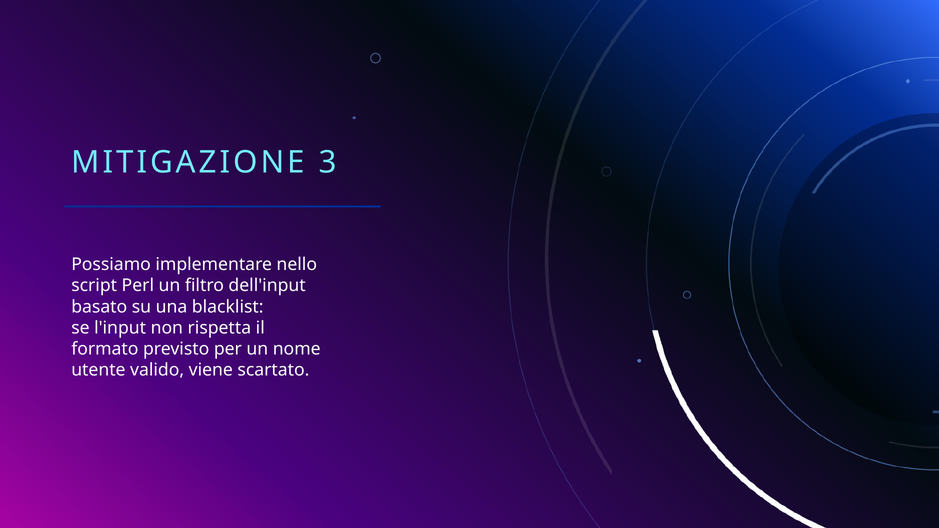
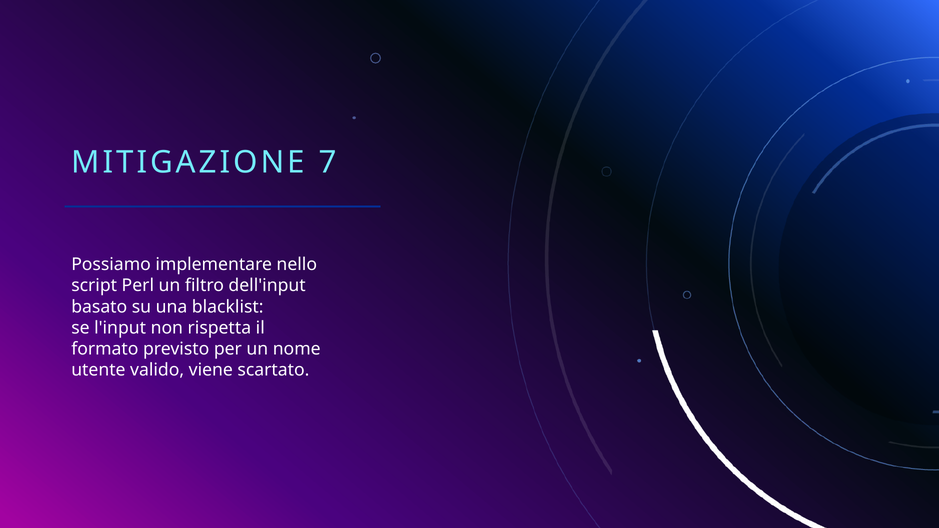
3: 3 -> 7
